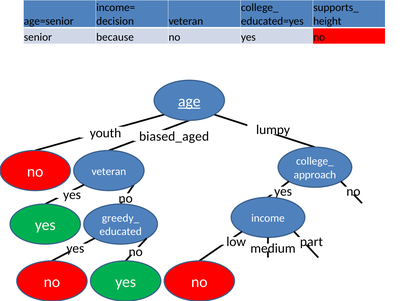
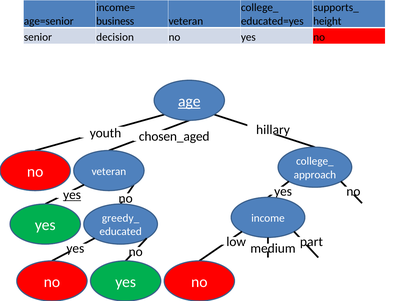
decision: decision -> business
because: because -> decision
lumpy: lumpy -> hillary
biased_aged: biased_aged -> chosen_aged
yes at (72, 195) underline: none -> present
